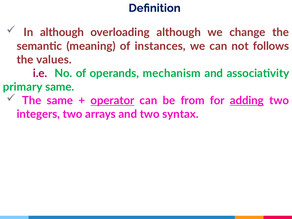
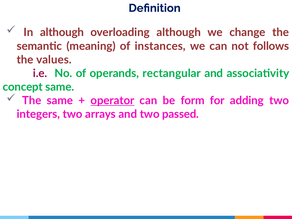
mechanism: mechanism -> rectangular
primary: primary -> concept
from: from -> form
adding underline: present -> none
syntax: syntax -> passed
